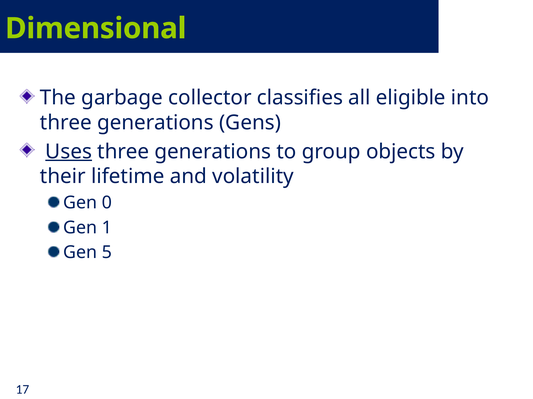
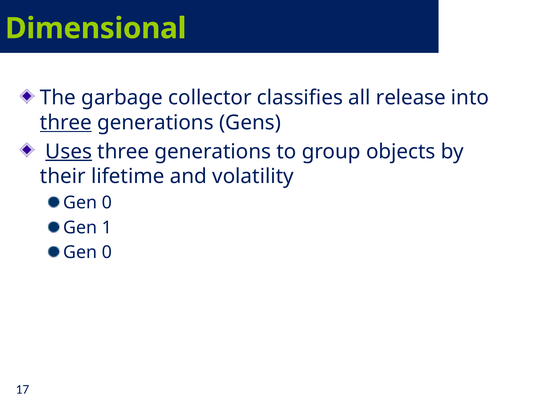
eligible: eligible -> release
three at (66, 123) underline: none -> present
5 at (107, 253): 5 -> 0
